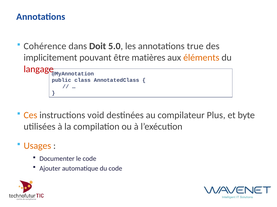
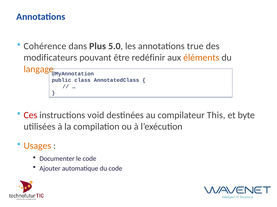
Doit: Doit -> Plus
implicitement: implicitement -> modificateurs
matières: matières -> redéfinir
langage colour: red -> orange
Ces colour: orange -> red
Plus: Plus -> This
